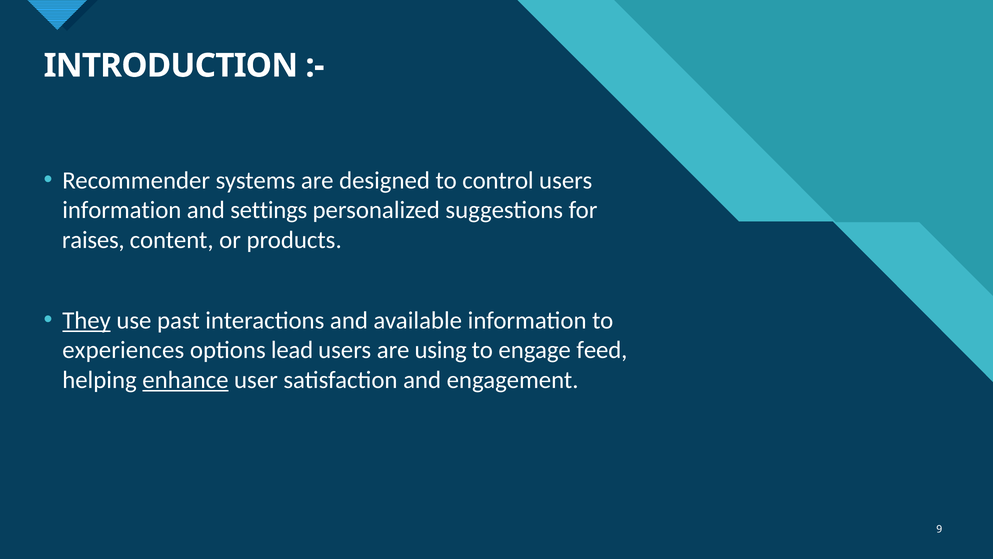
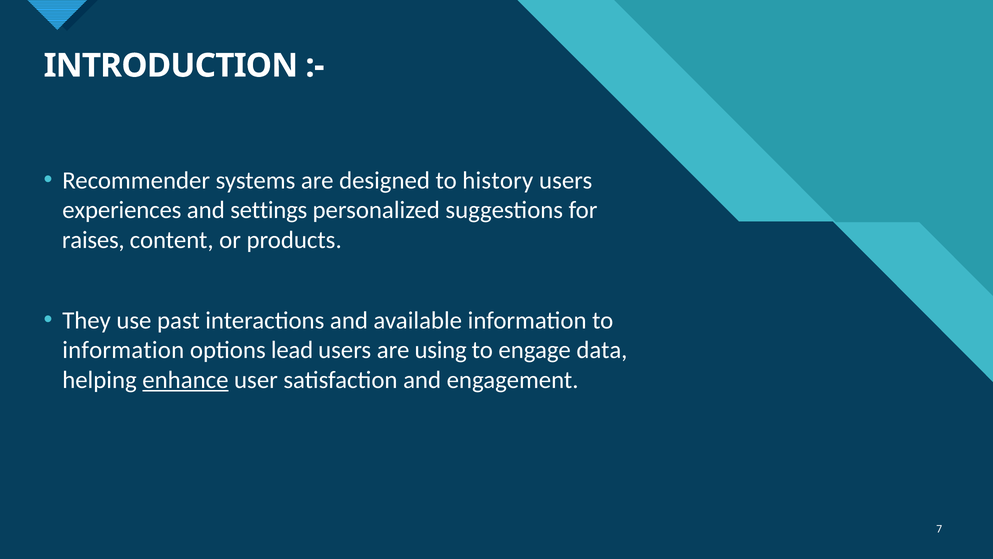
control: control -> history
information at (122, 210): information -> experiences
They underline: present -> none
experiences at (123, 350): experiences -> information
feed: feed -> data
9: 9 -> 7
